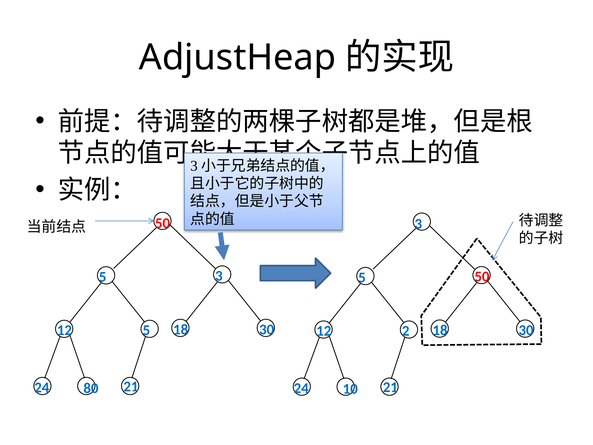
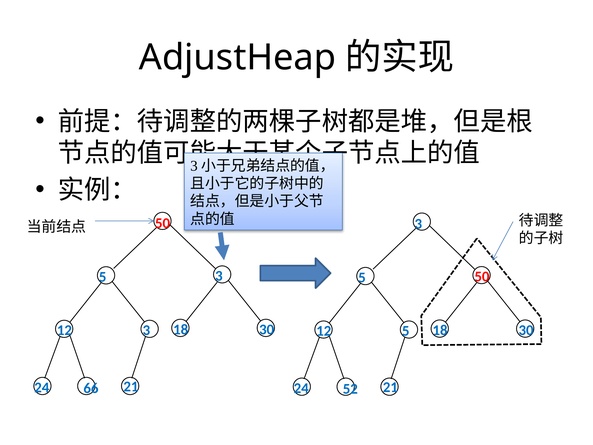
12 5: 5 -> 3
12 2: 2 -> 5
80: 80 -> 66
10: 10 -> 52
